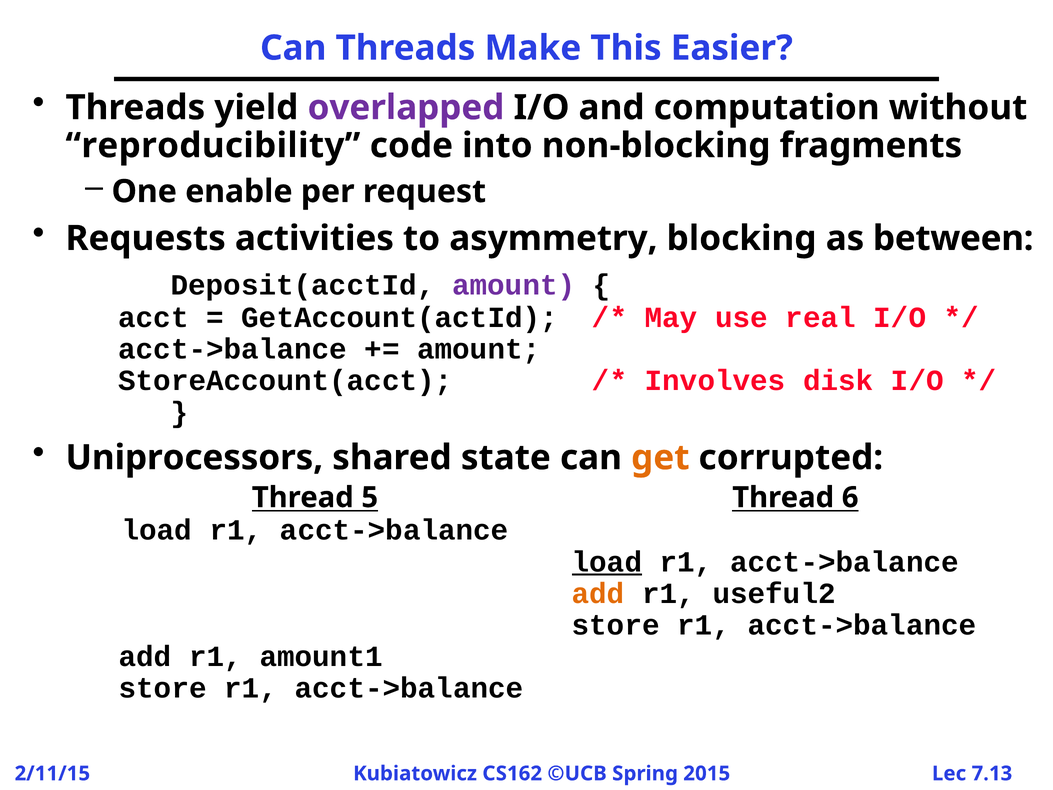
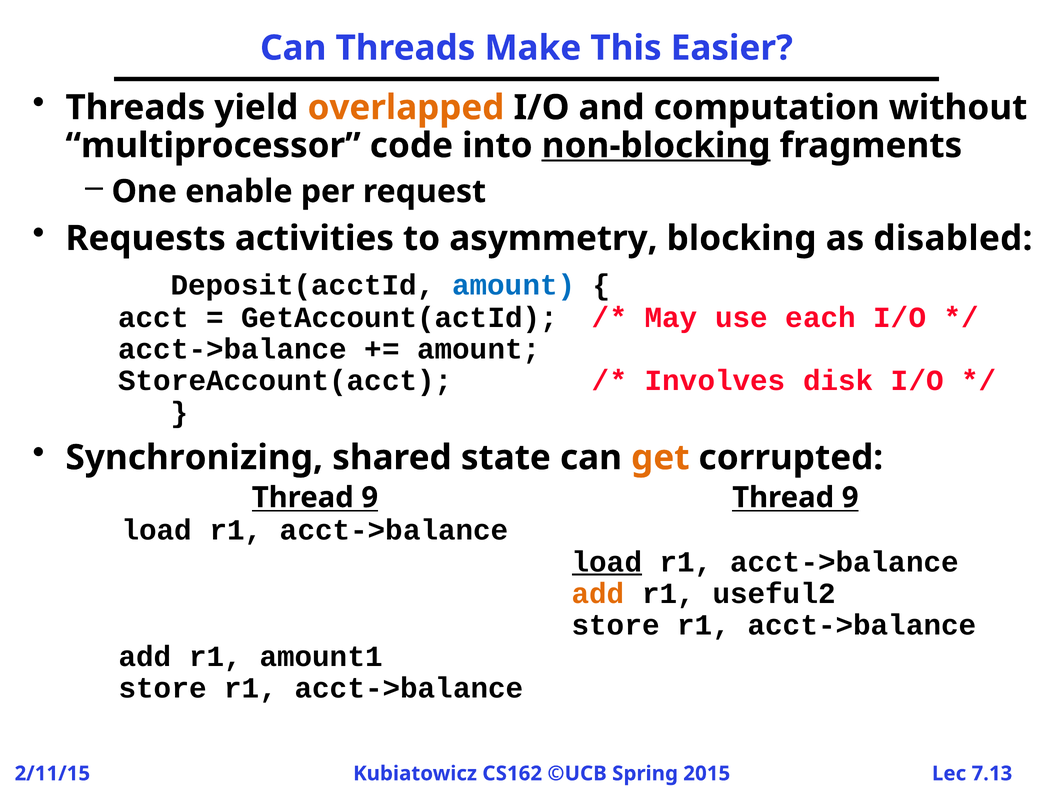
overlapped colour: purple -> orange
reproducibility: reproducibility -> multiprocessor
non-blocking underline: none -> present
between: between -> disabled
amount at (514, 285) colour: purple -> blue
real: real -> each
Uniprocessors: Uniprocessors -> Synchronizing
5 at (370, 497): 5 -> 9
6 at (850, 497): 6 -> 9
